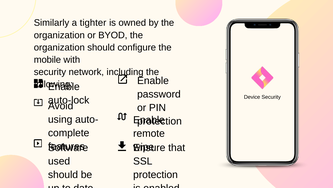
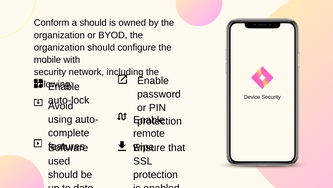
Similarly: Similarly -> Conform
a tighter: tighter -> should
